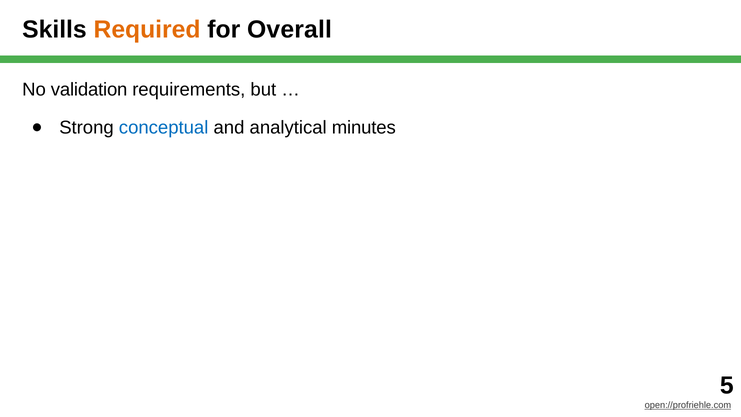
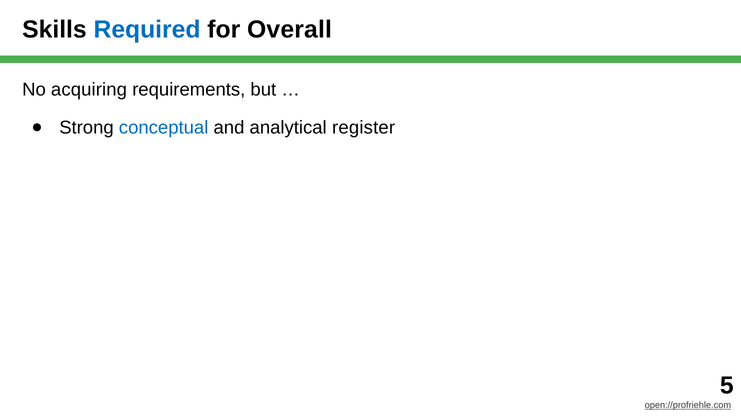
Required colour: orange -> blue
validation: validation -> acquiring
minutes: minutes -> register
